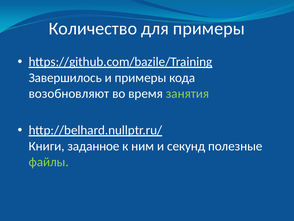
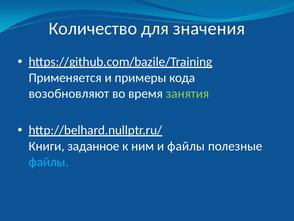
для примеры: примеры -> значения
Завершилось: Завершилось -> Применяется
и секунд: секунд -> файлы
файлы at (49, 162) colour: light green -> light blue
